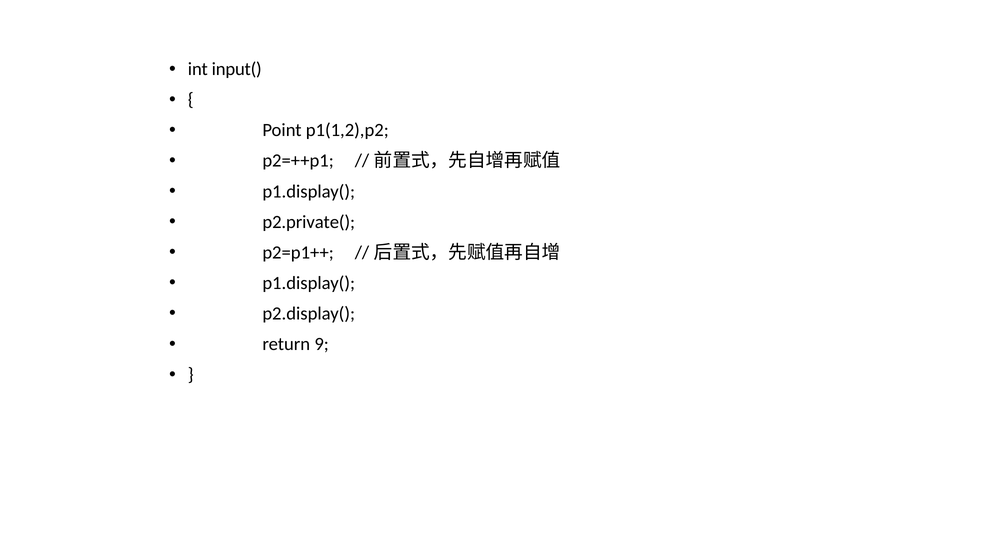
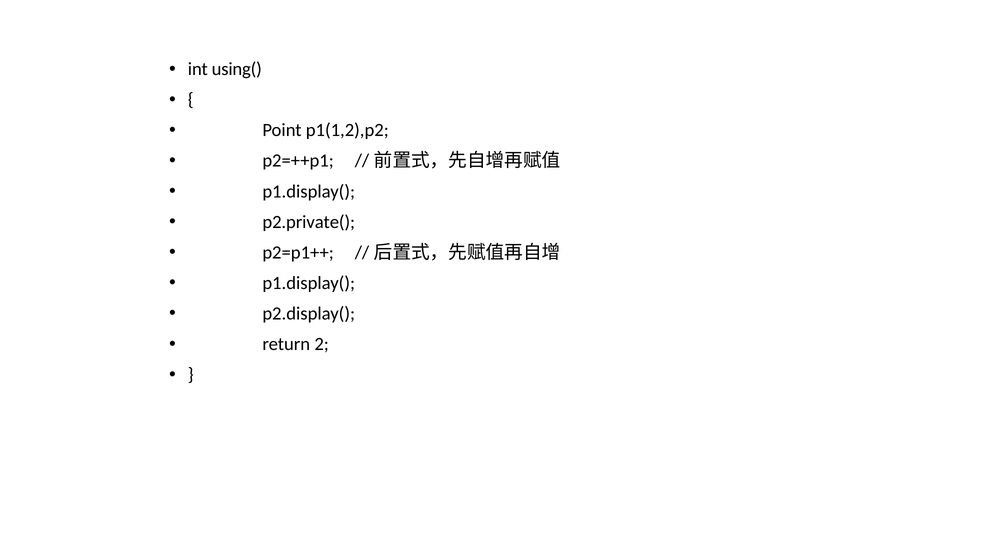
input(: input( -> using(
9: 9 -> 2
